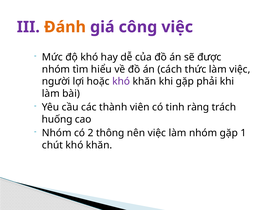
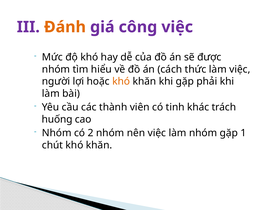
khó at (121, 81) colour: purple -> orange
ràng: ràng -> khác
2 thông: thông -> nhóm
